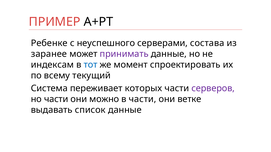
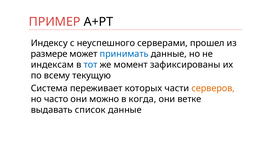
Ребенке: Ребенке -> Индексу
состава: состава -> прошел
заранее: заранее -> размере
принимать colour: purple -> blue
спроектировать: спроектировать -> зафиксированы
текущий: текущий -> текущую
серверов colour: purple -> orange
но части: части -> часто
в части: части -> когда
